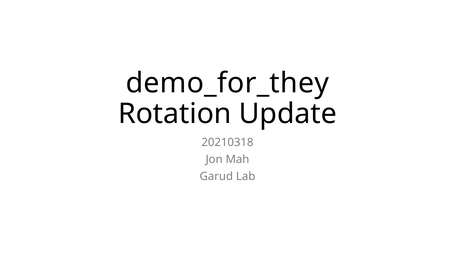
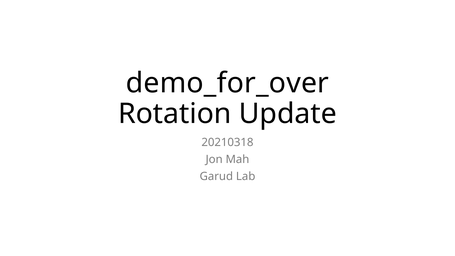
demo_for_they: demo_for_they -> demo_for_over
